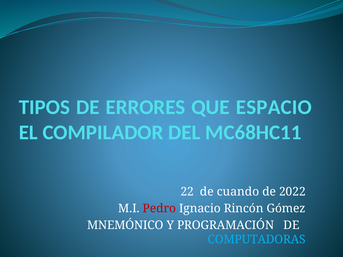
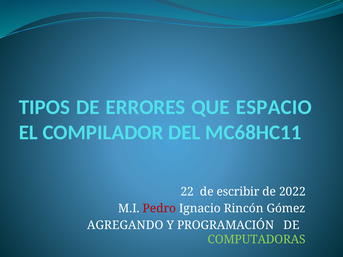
cuando: cuando -> escribir
MNEMÓNICO: MNEMÓNICO -> AGREGANDO
COMPUTADORAS colour: light blue -> light green
